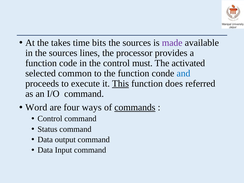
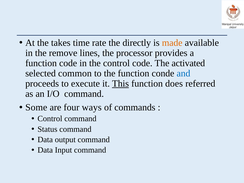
bits: bits -> rate
sources at (137, 43): sources -> directly
made colour: purple -> orange
in the sources: sources -> remove
control must: must -> code
Word: Word -> Some
commands underline: present -> none
